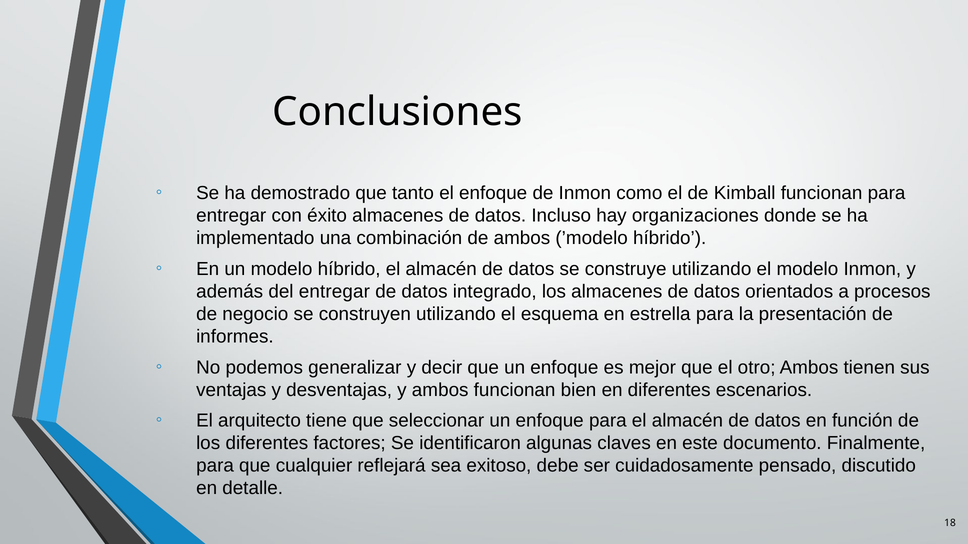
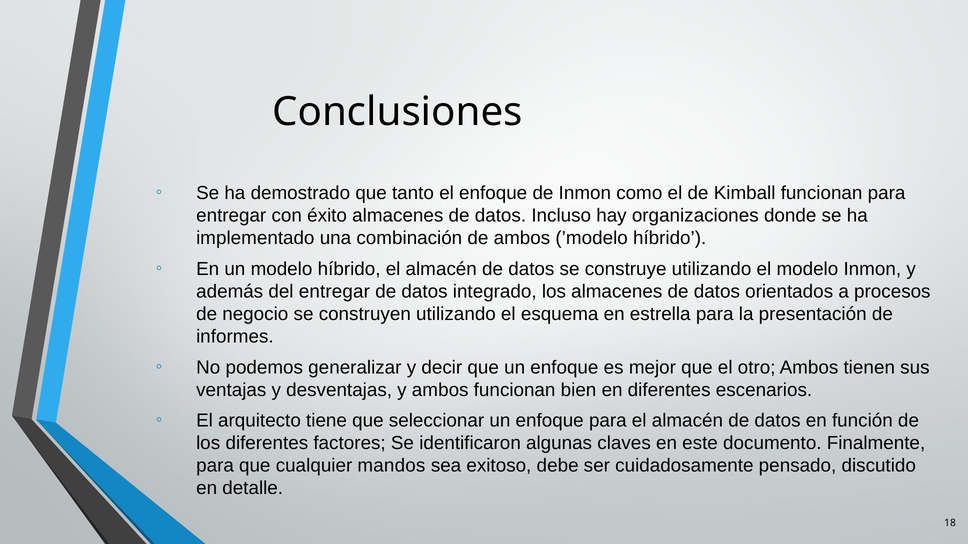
reflejará: reflejará -> mandos
